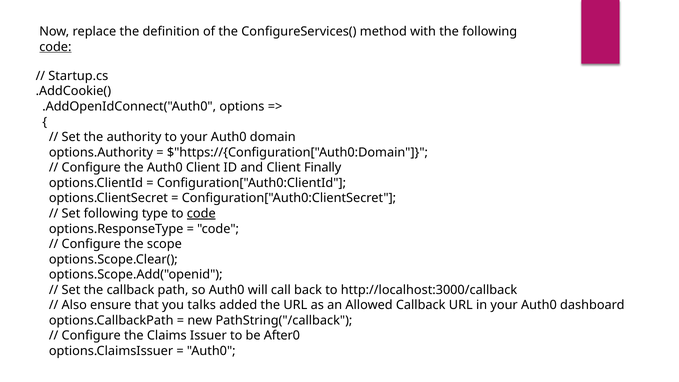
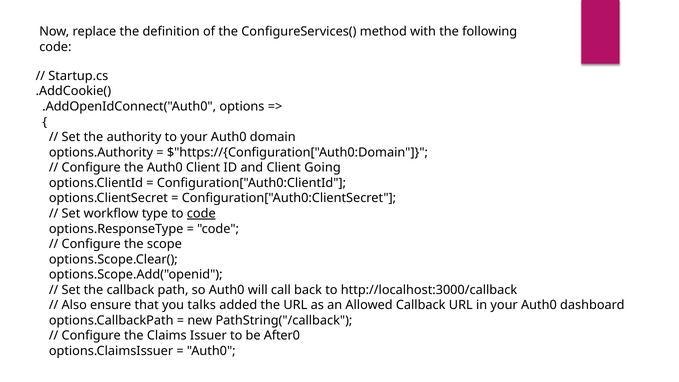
code at (55, 47) underline: present -> none
Finally: Finally -> Going
Set following: following -> workflow
